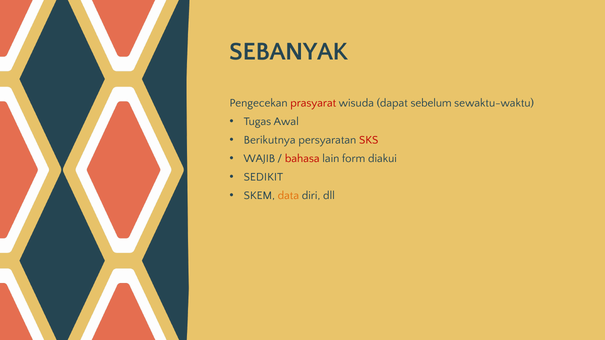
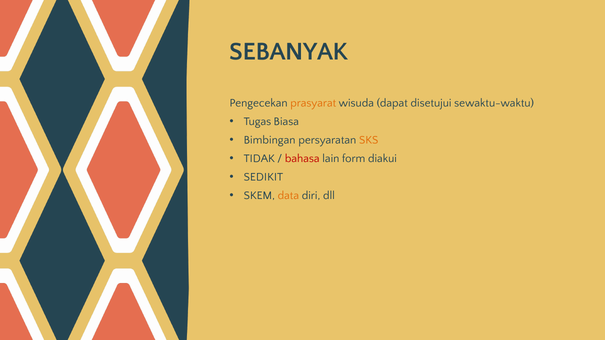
prasyarat colour: red -> orange
sebelum: sebelum -> disetujui
Awal: Awal -> Biasa
Berikutnya: Berikutnya -> Bimbingan
SKS colour: red -> orange
WAJIB: WAJIB -> TIDAK
